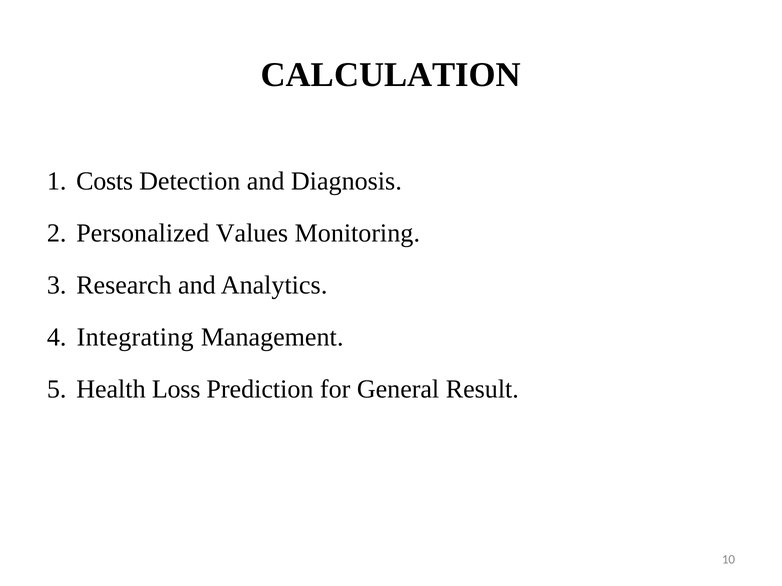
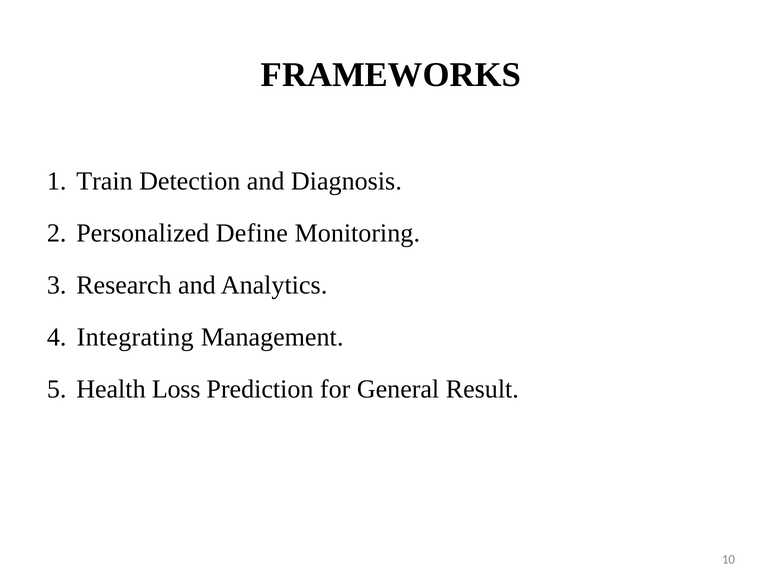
CALCULATION: CALCULATION -> FRAMEWORKS
Costs: Costs -> Train
Values: Values -> Define
